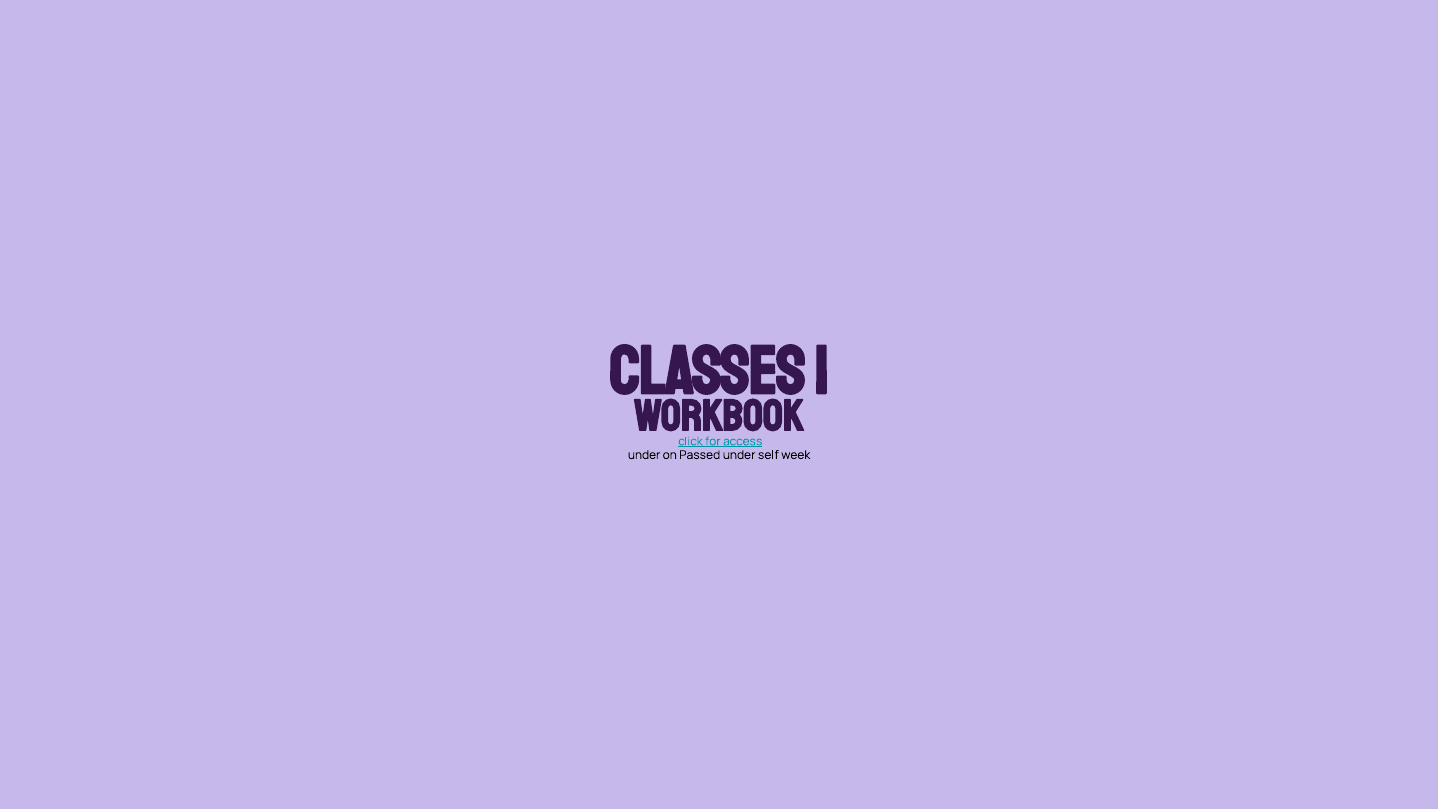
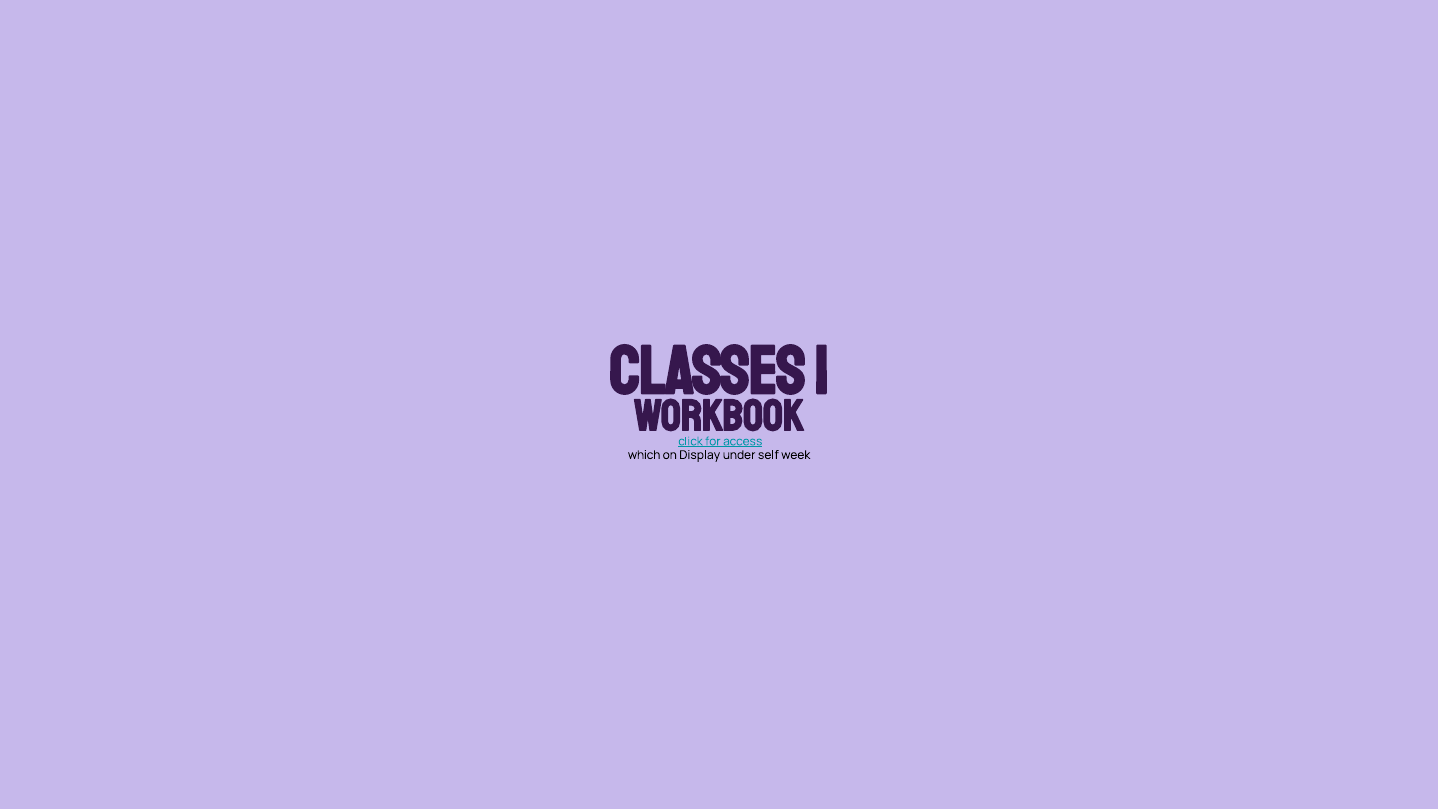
under at (644, 455): under -> which
Passed: Passed -> Display
